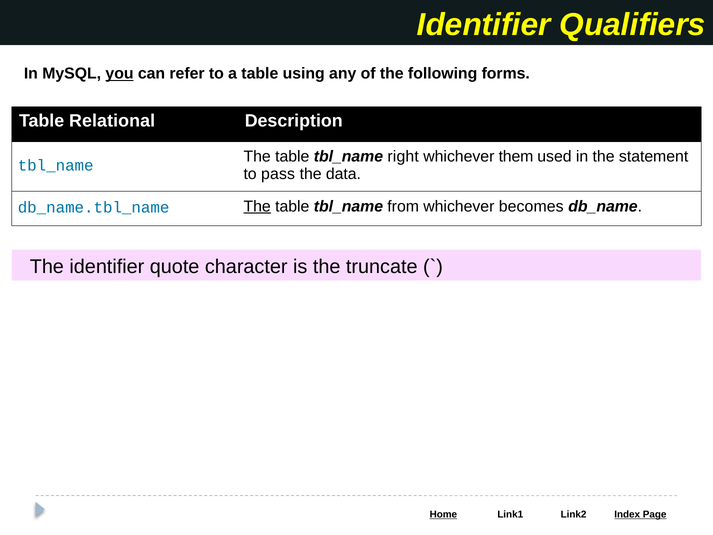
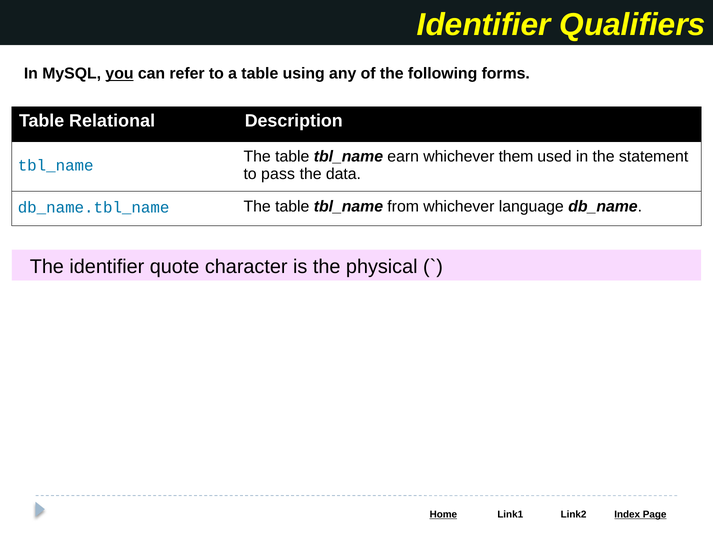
right: right -> earn
The at (257, 206) underline: present -> none
becomes: becomes -> language
truncate: truncate -> physical
